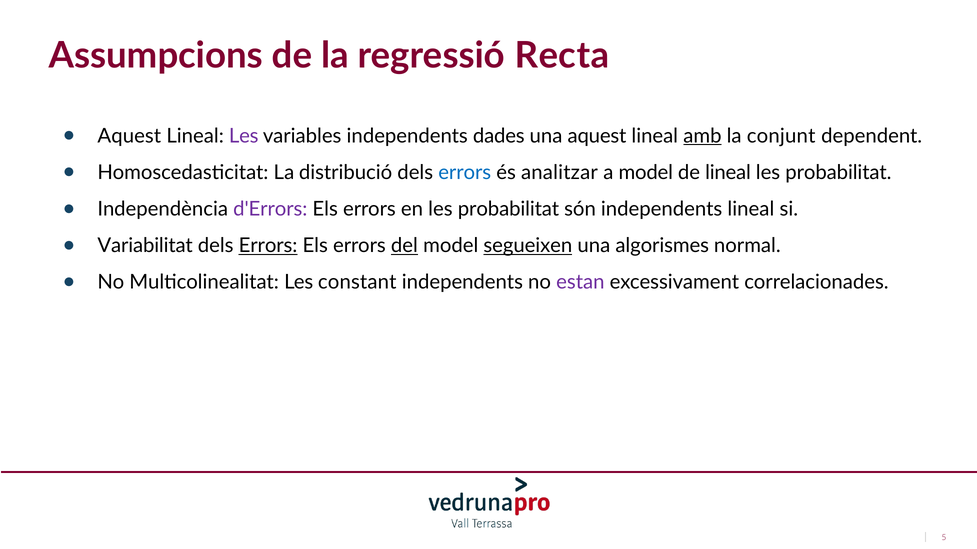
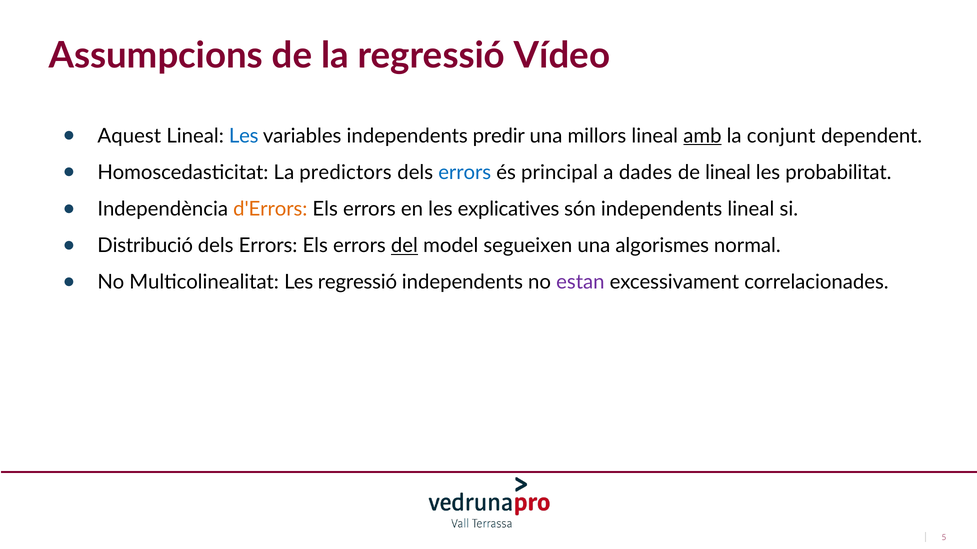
Recta: Recta -> Vídeo
Les at (244, 136) colour: purple -> blue
dades: dades -> predir
una aquest: aquest -> millors
distribució: distribució -> predictors
analitzar: analitzar -> principal
a model: model -> dades
d'Errors colour: purple -> orange
en les probabilitat: probabilitat -> explicatives
Variabilitat: Variabilitat -> Distribució
Errors at (268, 246) underline: present -> none
segueixen underline: present -> none
Les constant: constant -> regressió
